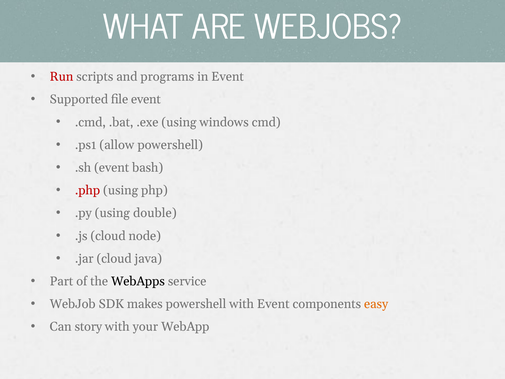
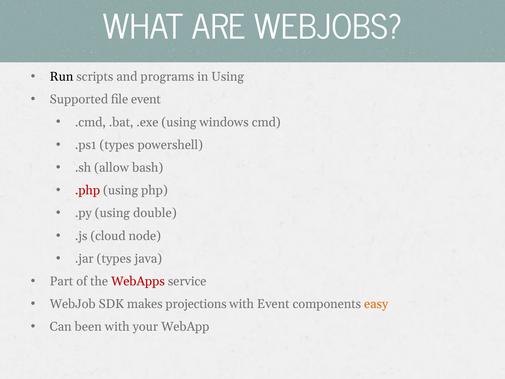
Run colour: red -> black
in Event: Event -> Using
.ps1 allow: allow -> types
.sh event: event -> allow
.jar cloud: cloud -> types
WebApps colour: black -> red
makes powershell: powershell -> projections
story: story -> been
